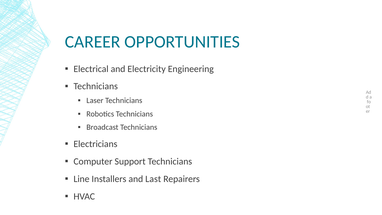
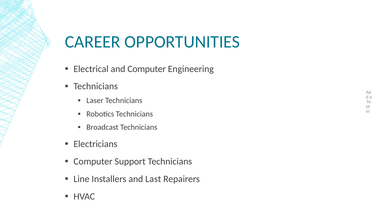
and Electricity: Electricity -> Computer
